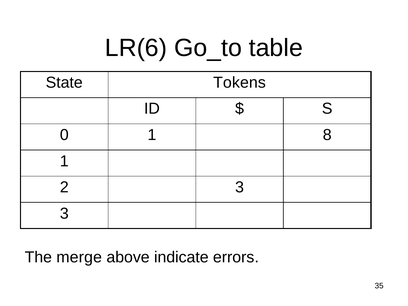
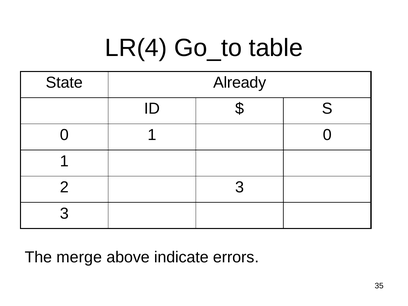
LR(6: LR(6 -> LR(4
Tokens: Tokens -> Already
1 8: 8 -> 0
